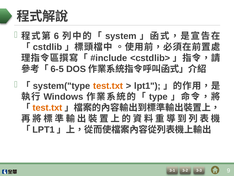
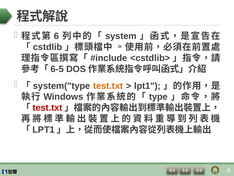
test.txt at (47, 107) colour: orange -> red
